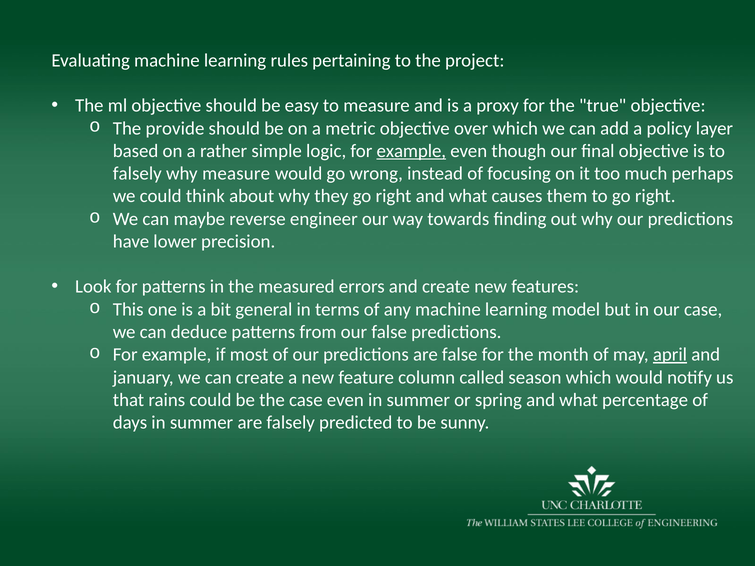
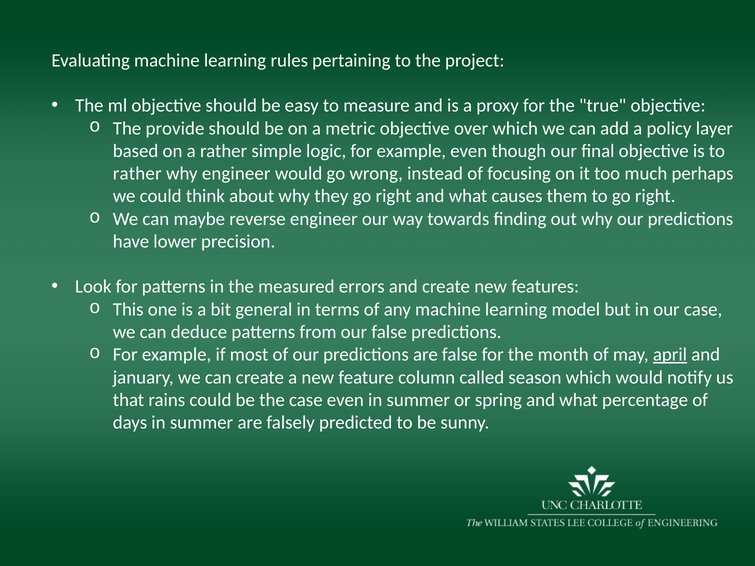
example at (411, 151) underline: present -> none
falsely at (137, 174): falsely -> rather
why measure: measure -> engineer
